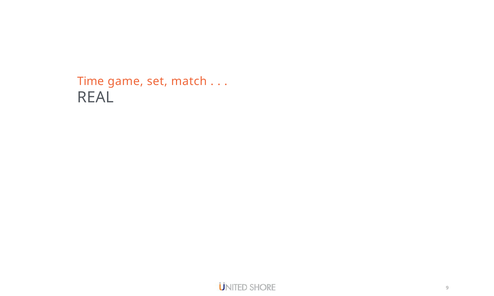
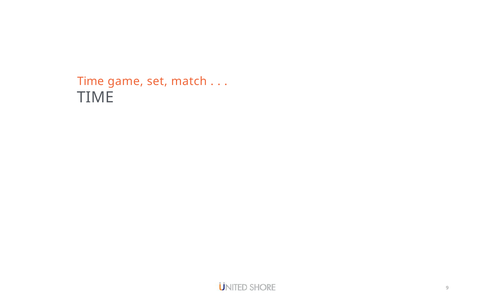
REAL at (95, 97): REAL -> TIME
